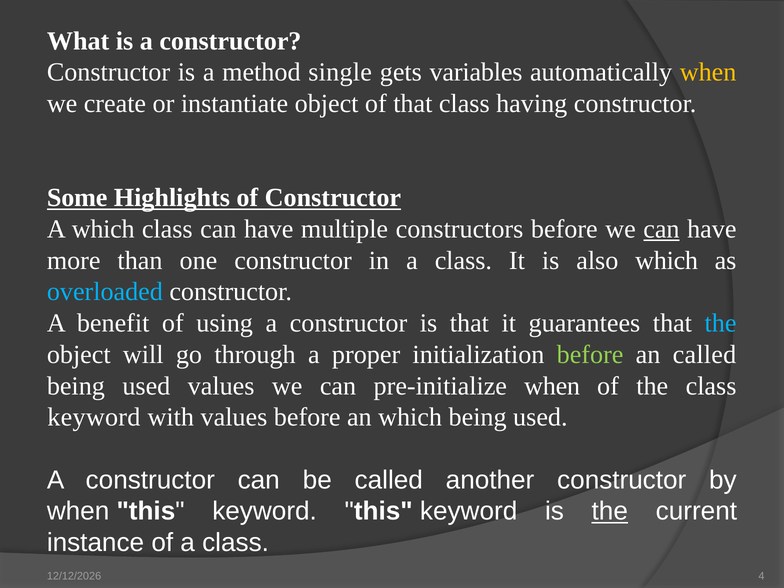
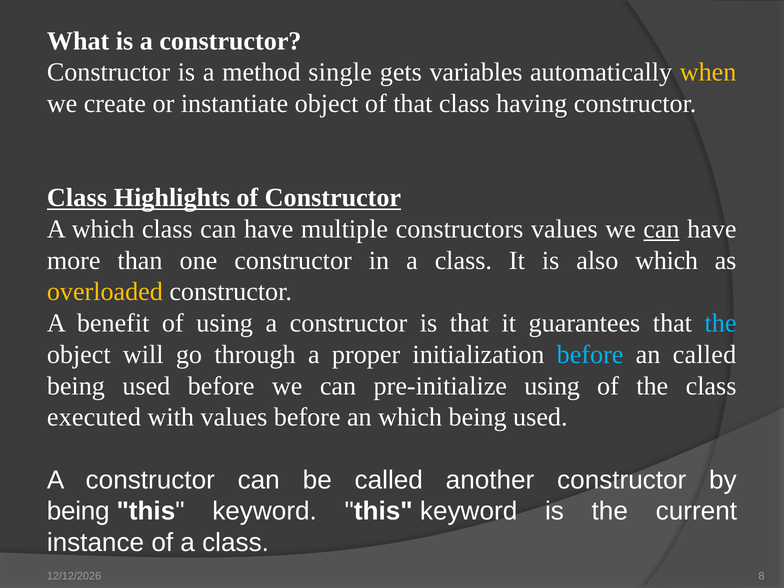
Some at (77, 198): Some -> Class
constructors before: before -> values
overloaded colour: light blue -> yellow
before at (590, 355) colour: light green -> light blue
used values: values -> before
pre-initialize when: when -> using
keyword at (94, 417): keyword -> executed
when at (78, 511): when -> being
the at (610, 511) underline: present -> none
4: 4 -> 8
